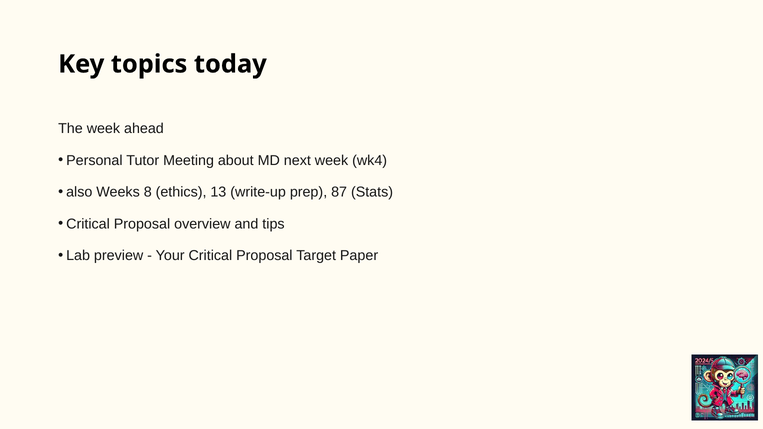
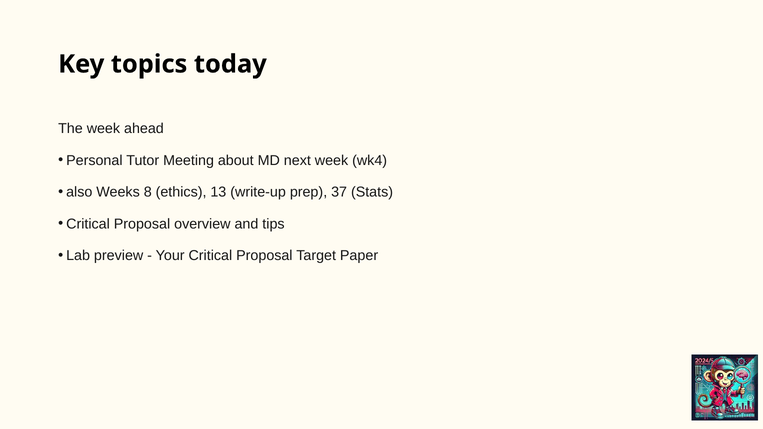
87: 87 -> 37
